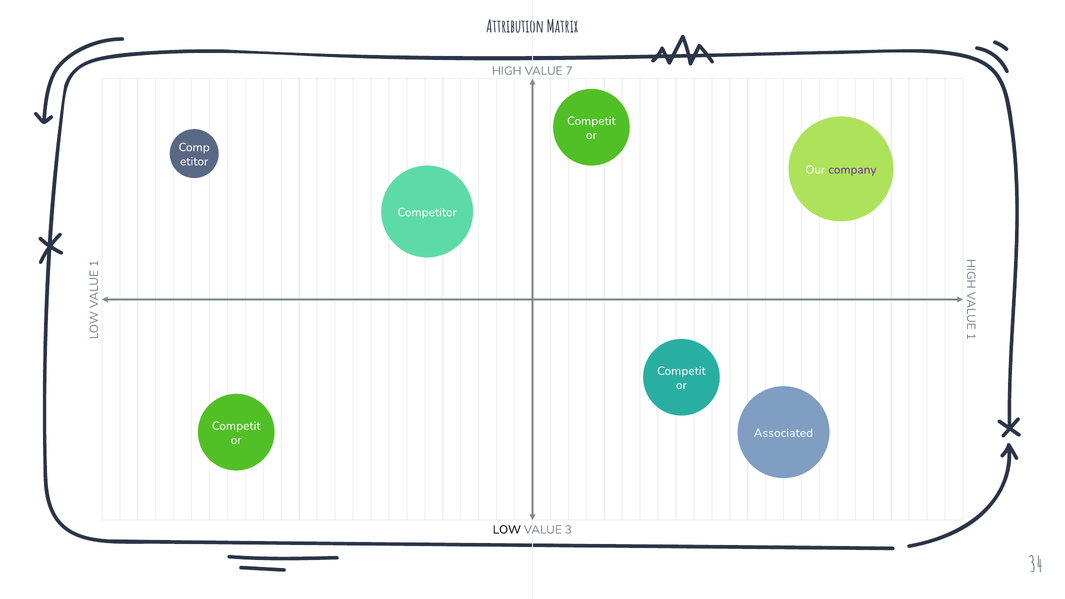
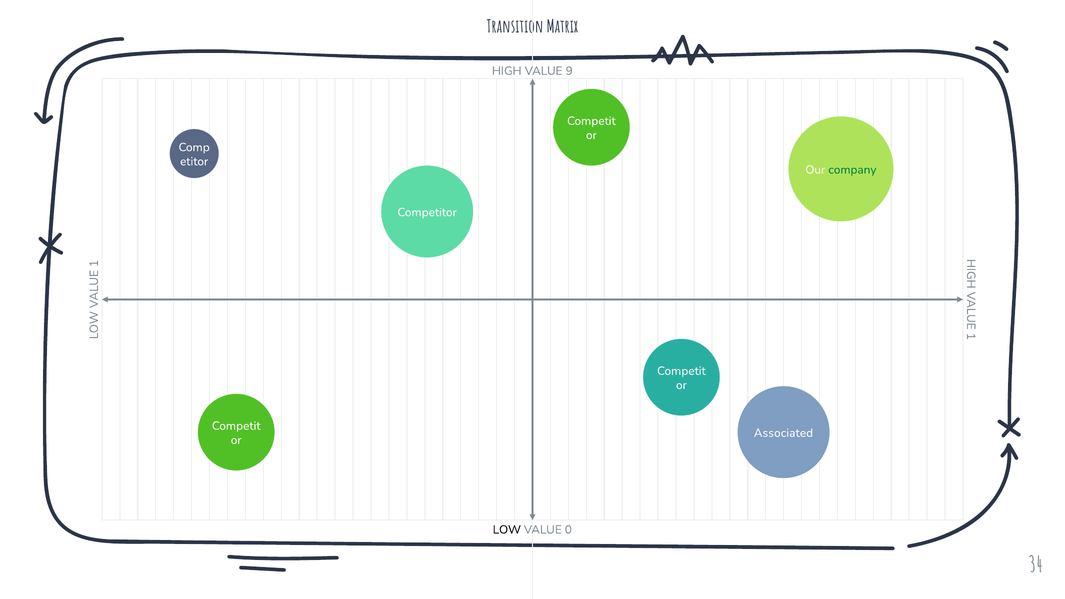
Attribution: Attribution -> Transition
7: 7 -> 9
company colour: purple -> green
3: 3 -> 0
